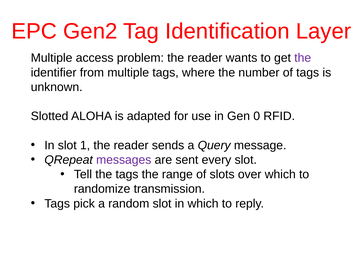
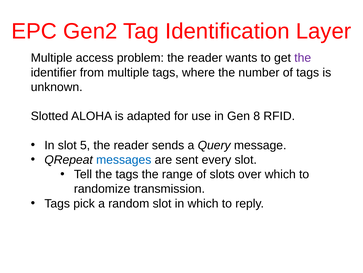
0: 0 -> 8
1: 1 -> 5
messages colour: purple -> blue
